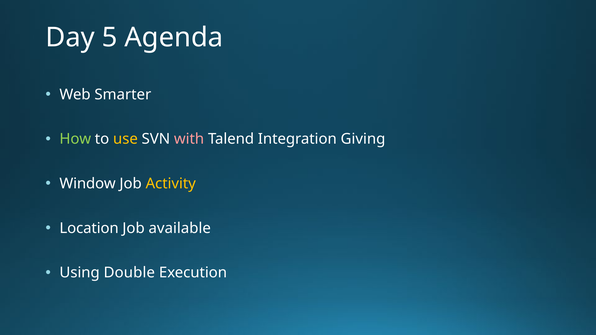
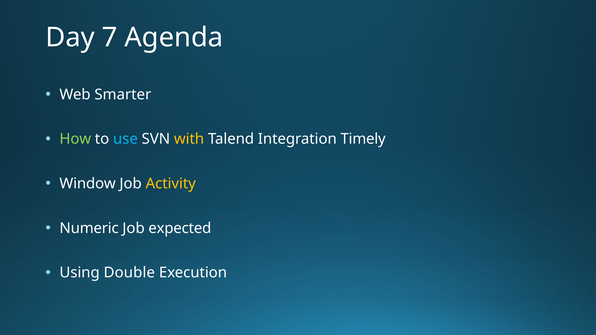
5: 5 -> 7
use colour: yellow -> light blue
with colour: pink -> yellow
Giving: Giving -> Timely
Location: Location -> Numeric
available: available -> expected
